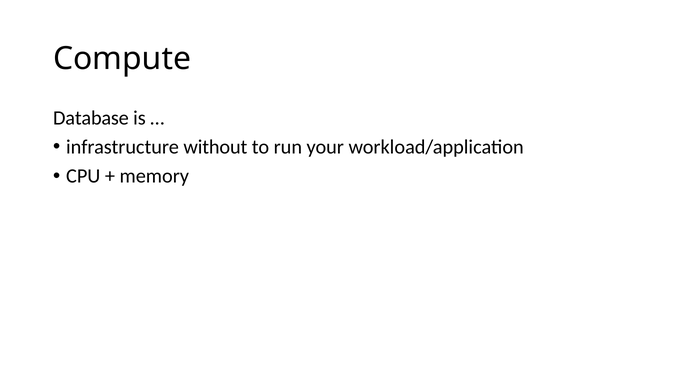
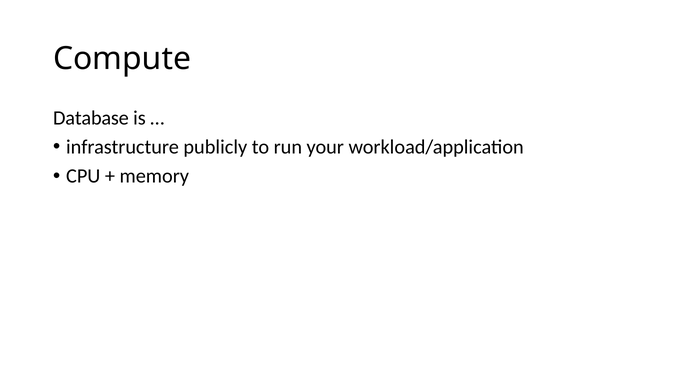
without: without -> publicly
